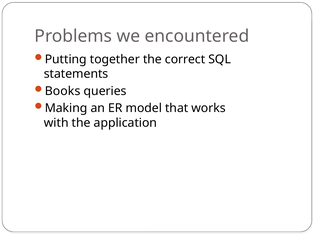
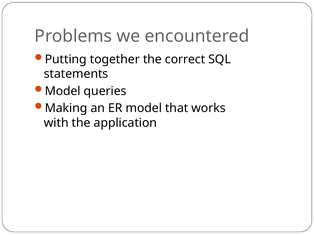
Books at (63, 91): Books -> Model
